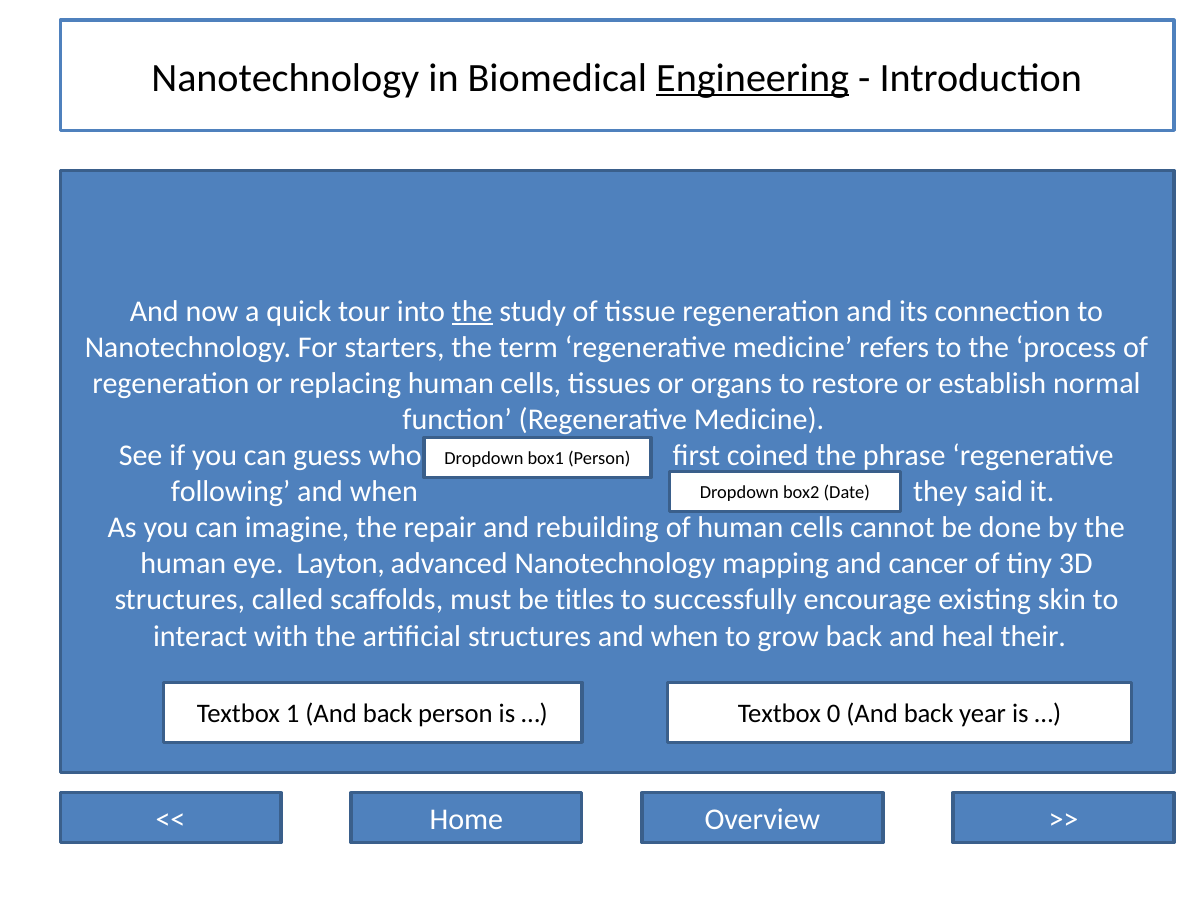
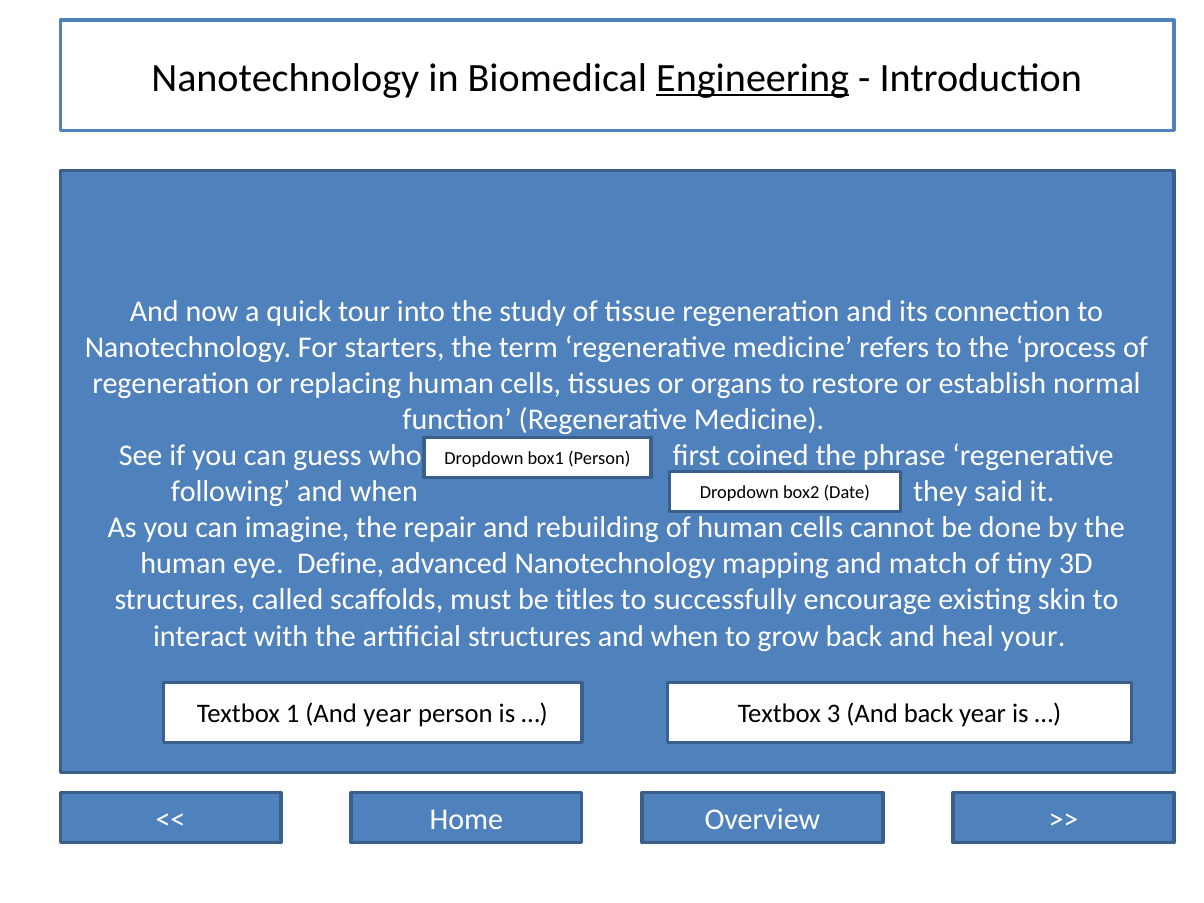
the at (472, 311) underline: present -> none
Layton: Layton -> Define
cancer: cancer -> match
their: their -> your
1 And back: back -> year
0: 0 -> 3
